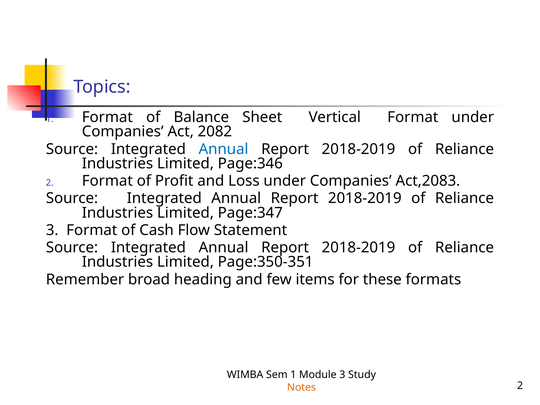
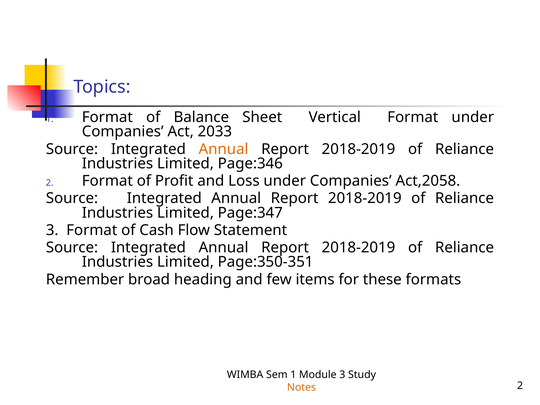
2082: 2082 -> 2033
Annual at (224, 149) colour: blue -> orange
Act,2083: Act,2083 -> Act,2058
